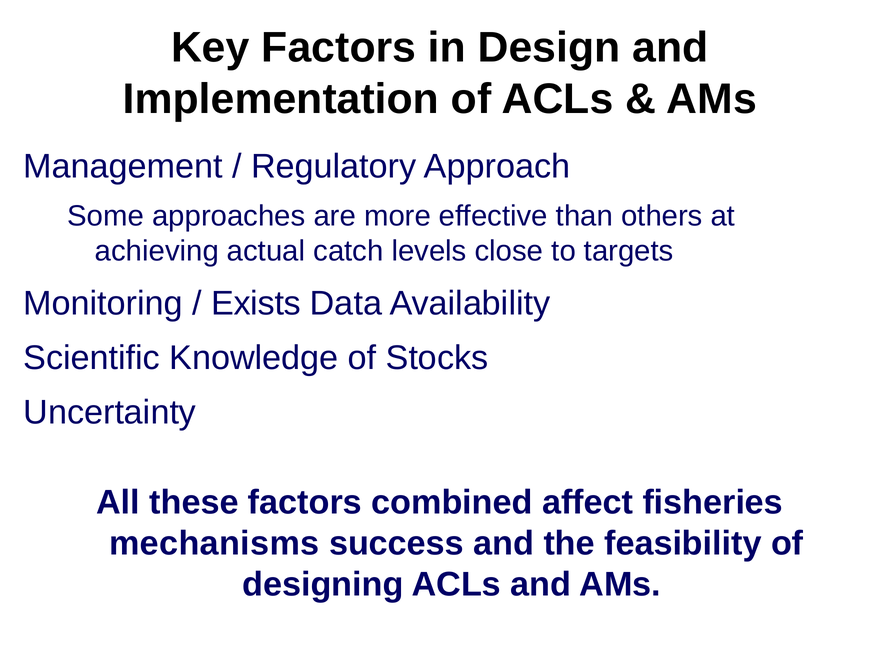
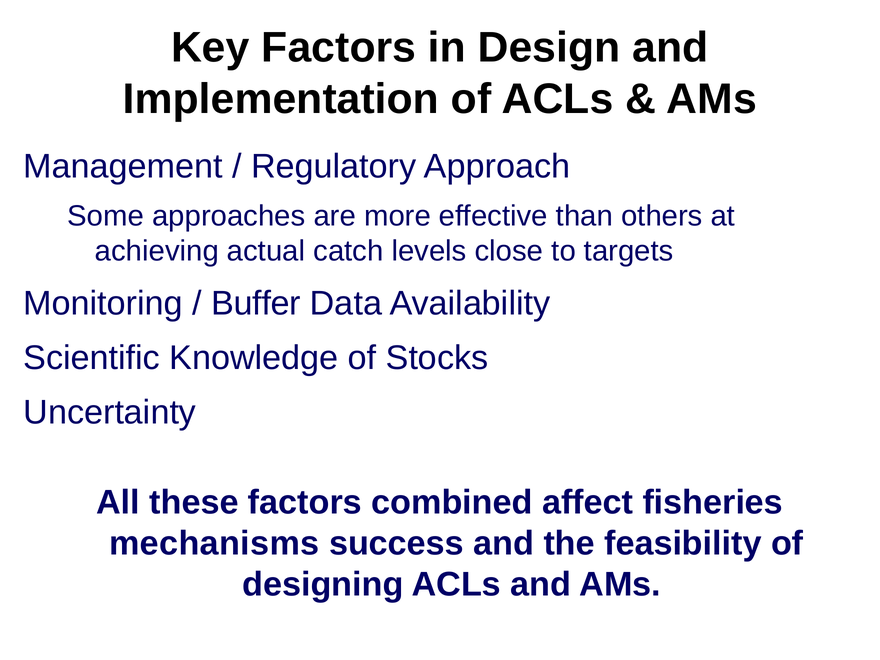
Exists: Exists -> Buffer
